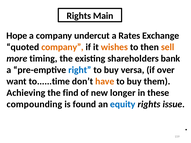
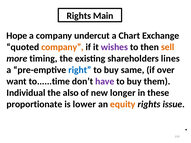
Rates: Rates -> Chart
wishes colour: orange -> purple
bank: bank -> lines
versa: versa -> same
have colour: orange -> purple
Achieving: Achieving -> Individual
find: find -> also
compounding: compounding -> proportionate
found: found -> lower
equity colour: blue -> orange
